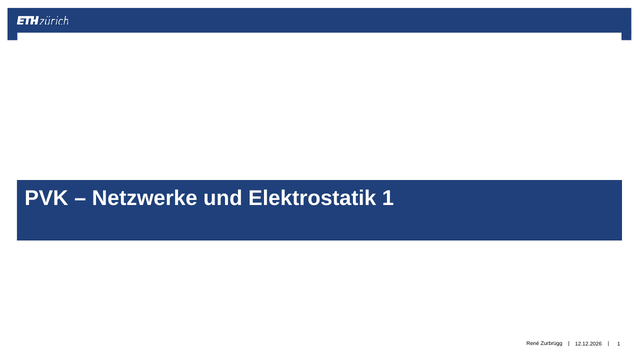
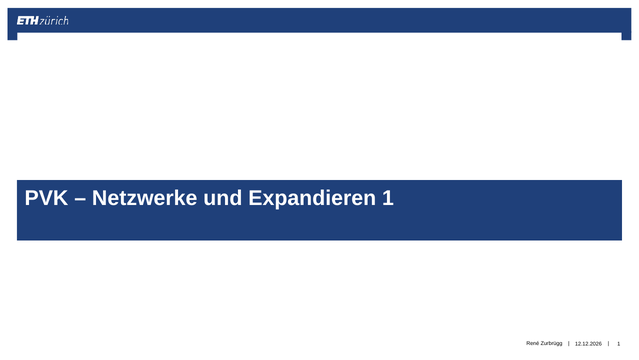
Elektrostatik: Elektrostatik -> Expandieren
